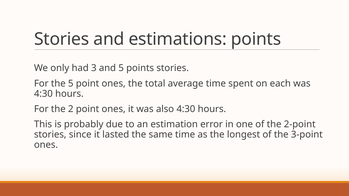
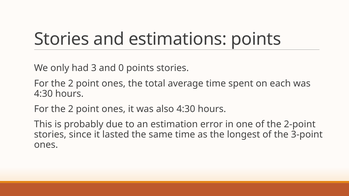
and 5: 5 -> 0
5 at (71, 84): 5 -> 2
